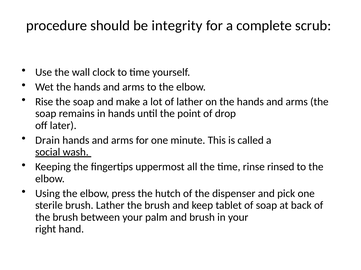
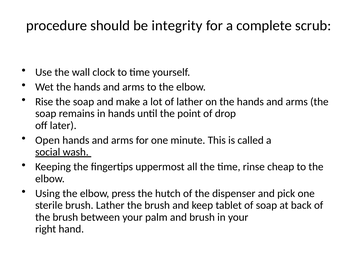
Drain: Drain -> Open
rinsed: rinsed -> cheap
